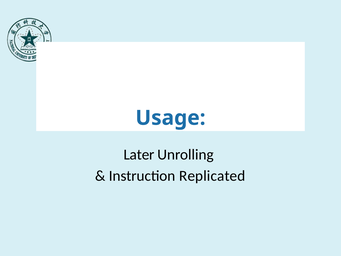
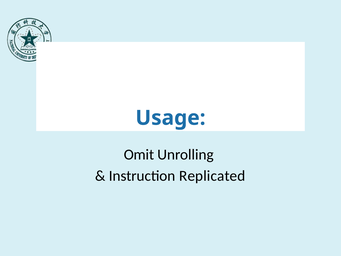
Later: Later -> Omit
